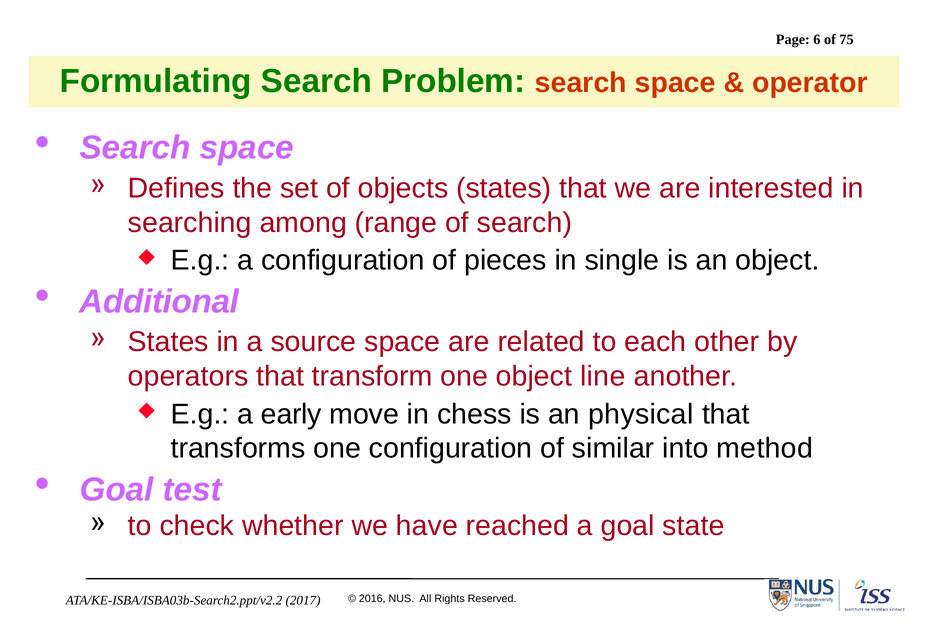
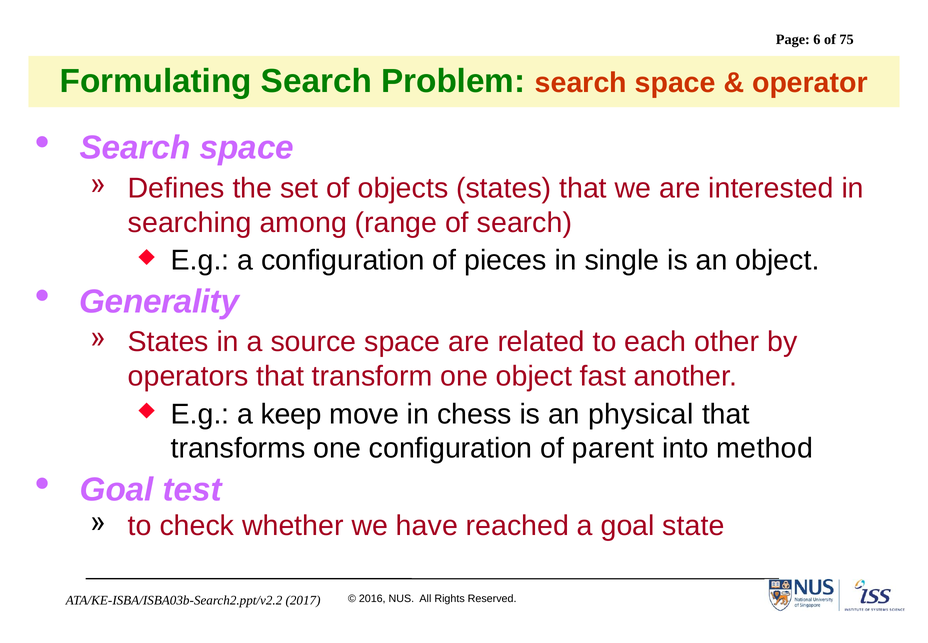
Additional: Additional -> Generality
line: line -> fast
early: early -> keep
similar: similar -> parent
